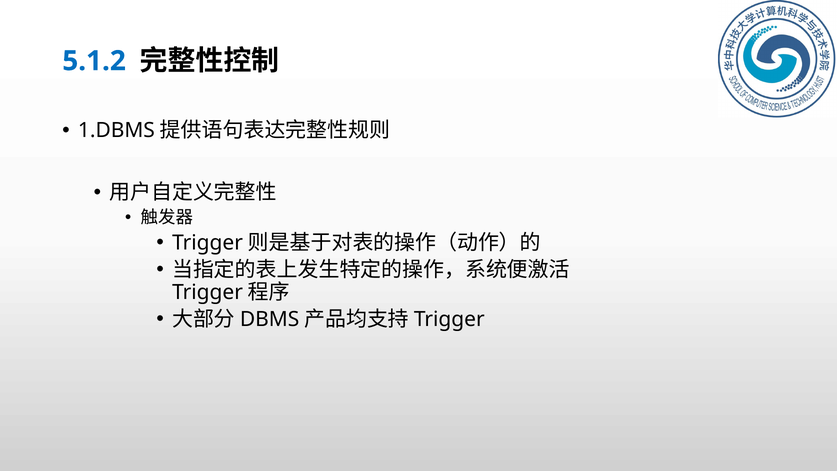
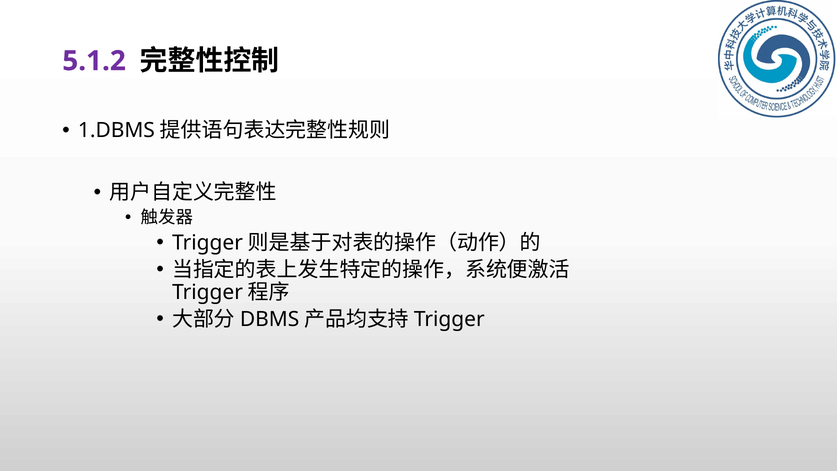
5.1.2 colour: blue -> purple
